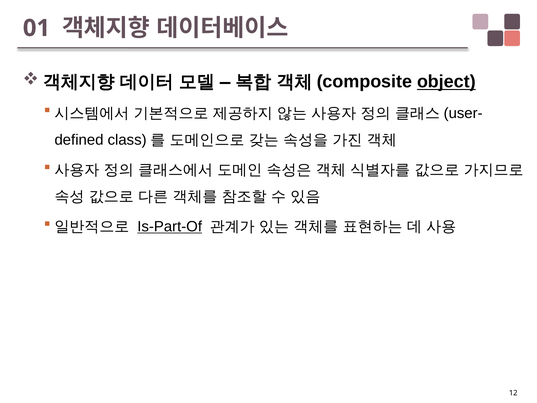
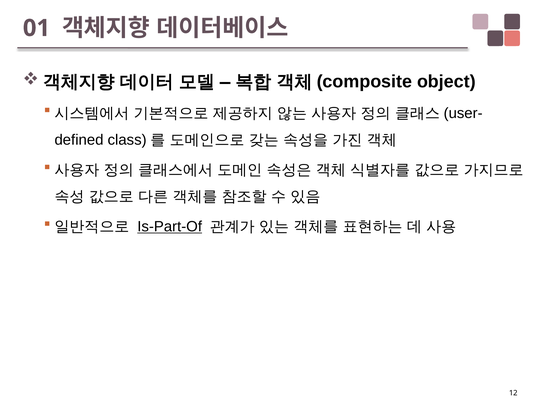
object underline: present -> none
